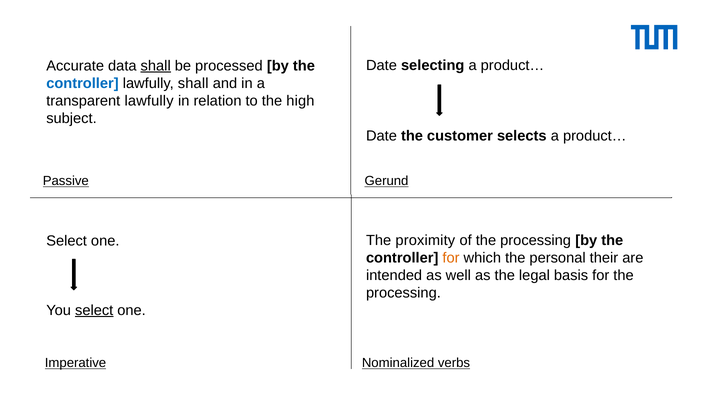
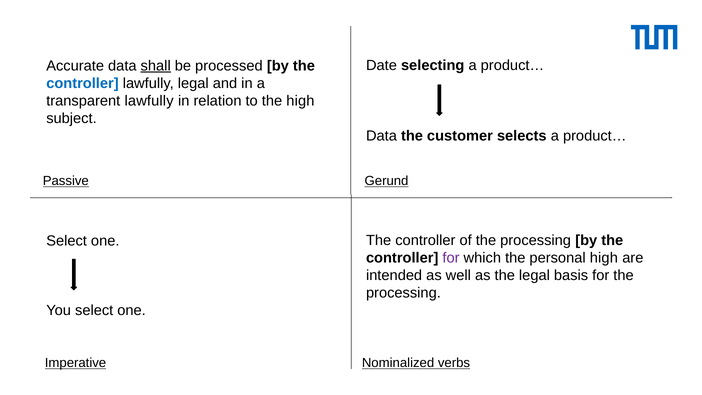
lawfully shall: shall -> legal
Date at (381, 136): Date -> Data
proximity at (425, 240): proximity -> controller
for at (451, 258) colour: orange -> purple
personal their: their -> high
select at (94, 310) underline: present -> none
